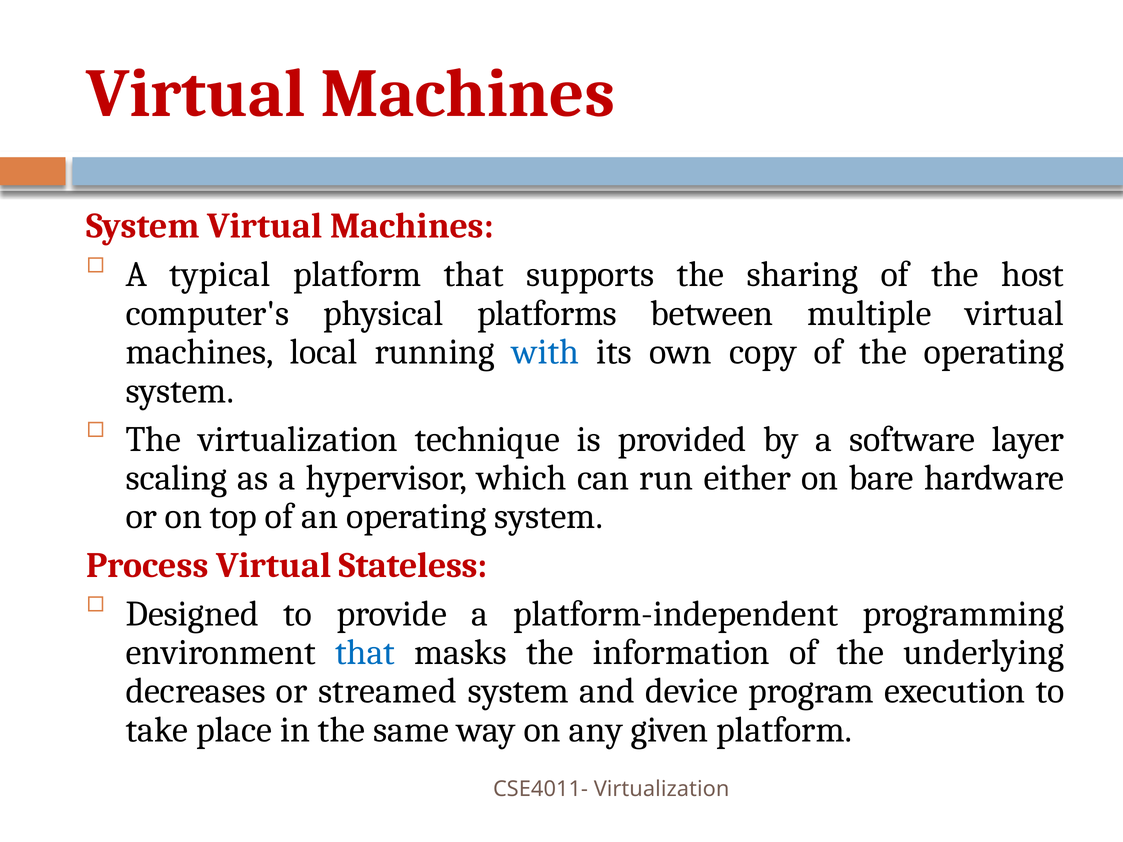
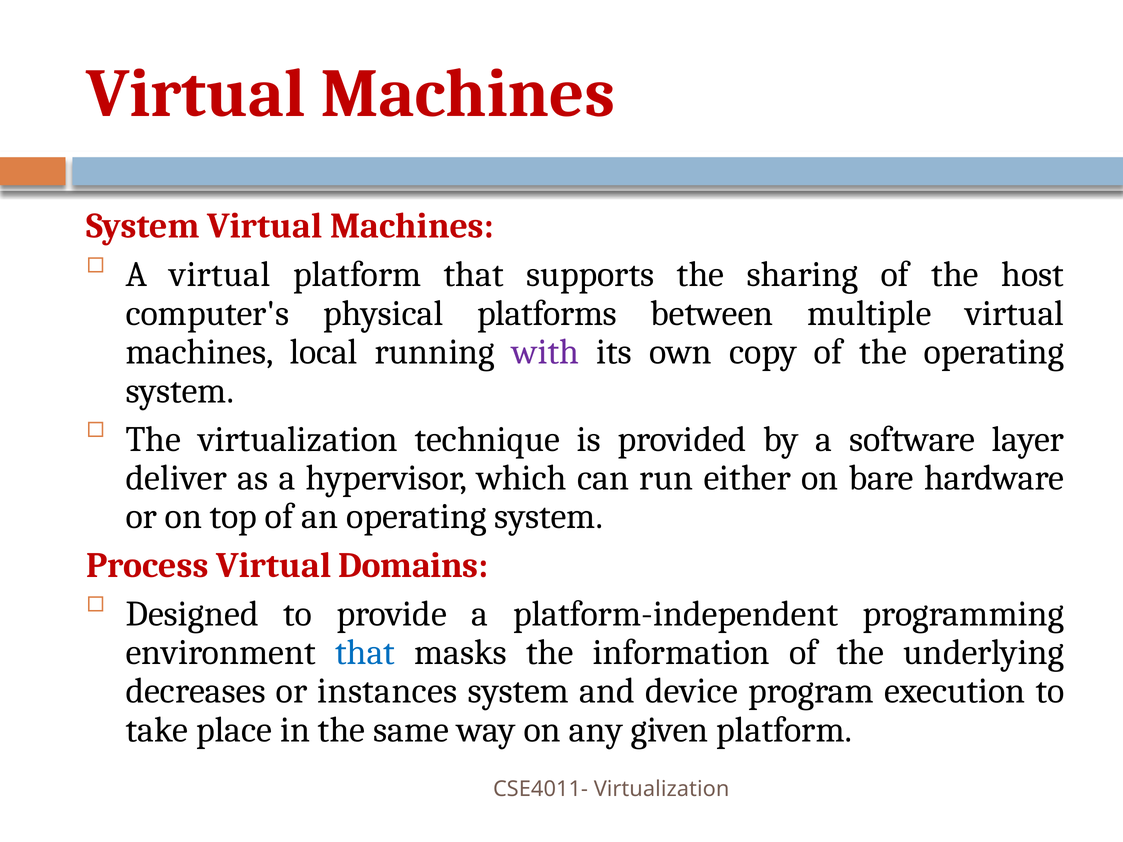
A typical: typical -> virtual
with colour: blue -> purple
scaling: scaling -> deliver
Stateless: Stateless -> Domains
streamed: streamed -> instances
